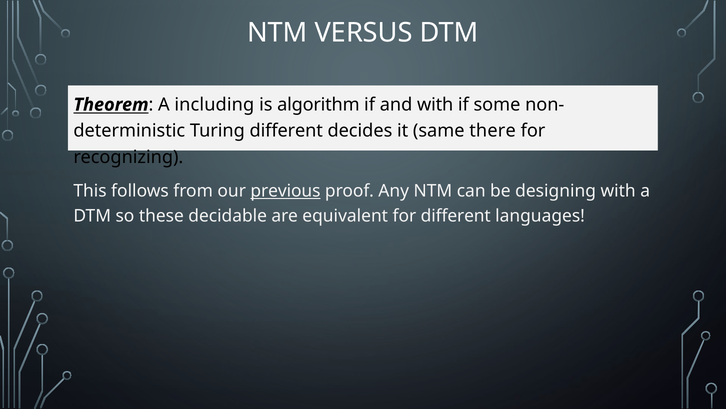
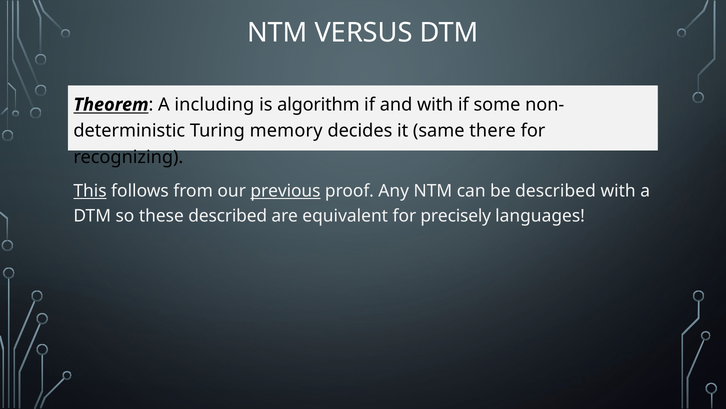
Turing different: different -> memory
This underline: none -> present
be designing: designing -> described
these decidable: decidable -> described
for different: different -> precisely
